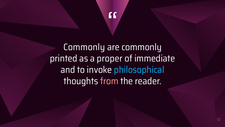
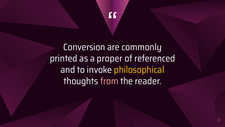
Commonly at (84, 47): Commonly -> Conversion
immediate: immediate -> referenced
philosophical colour: light blue -> yellow
